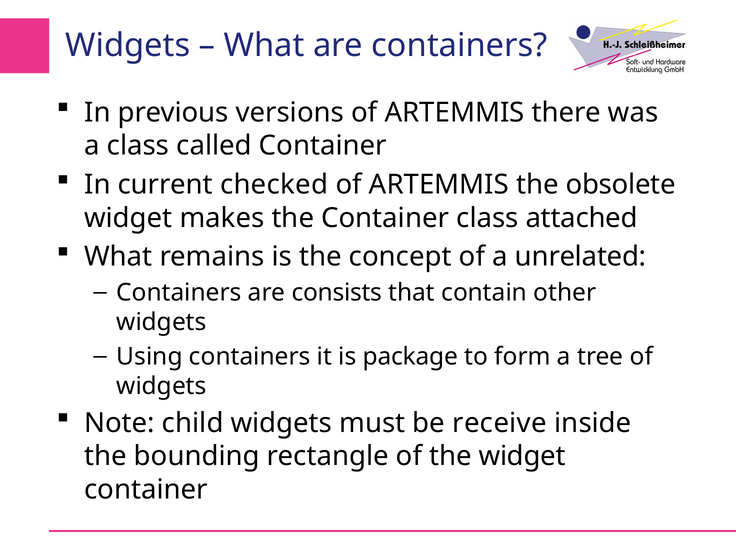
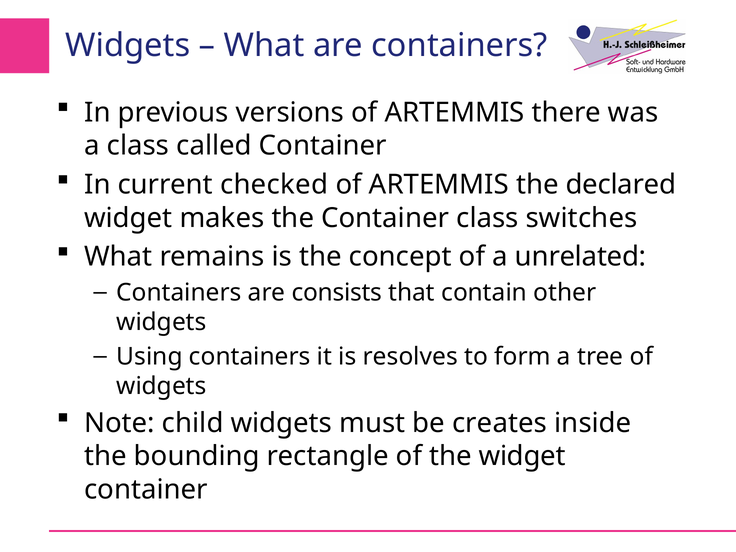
obsolete: obsolete -> declared
attached: attached -> switches
package: package -> resolves
receive: receive -> creates
